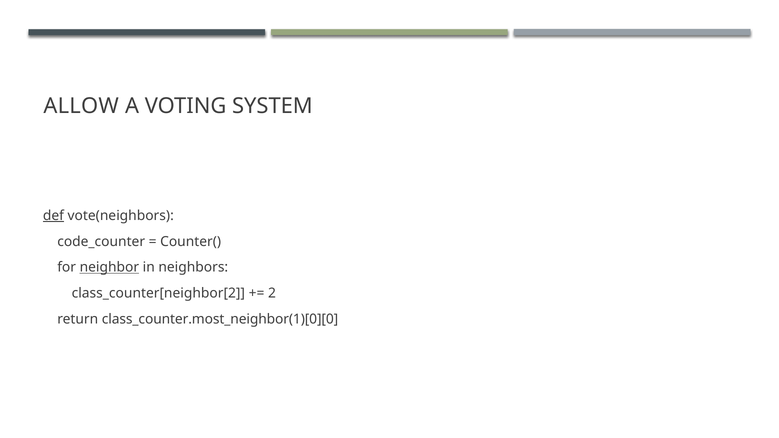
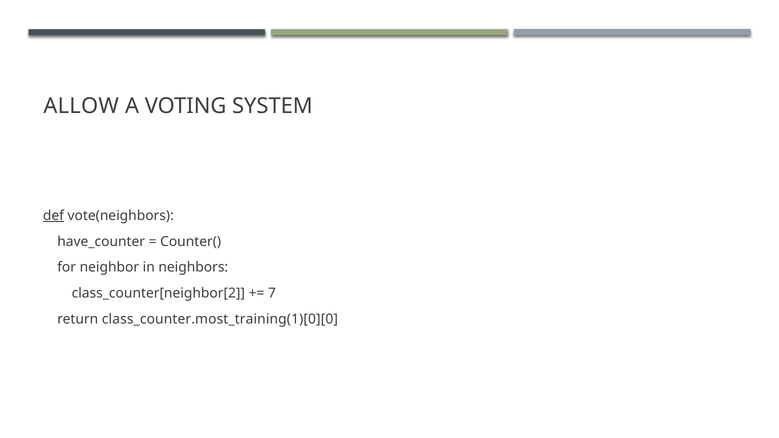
code_counter: code_counter -> have_counter
neighbor underline: present -> none
2: 2 -> 7
class_counter.most_neighbor(1)[0][0: class_counter.most_neighbor(1)[0][0 -> class_counter.most_training(1)[0][0
